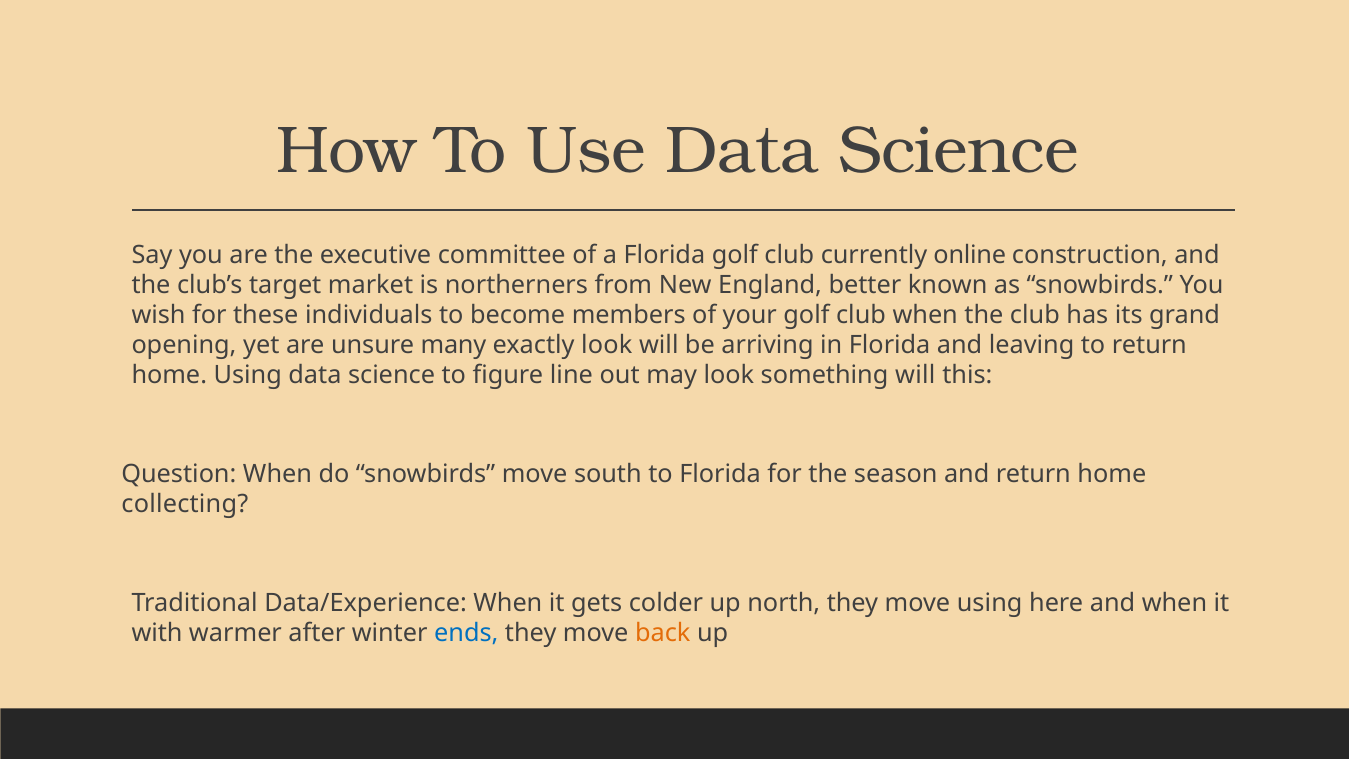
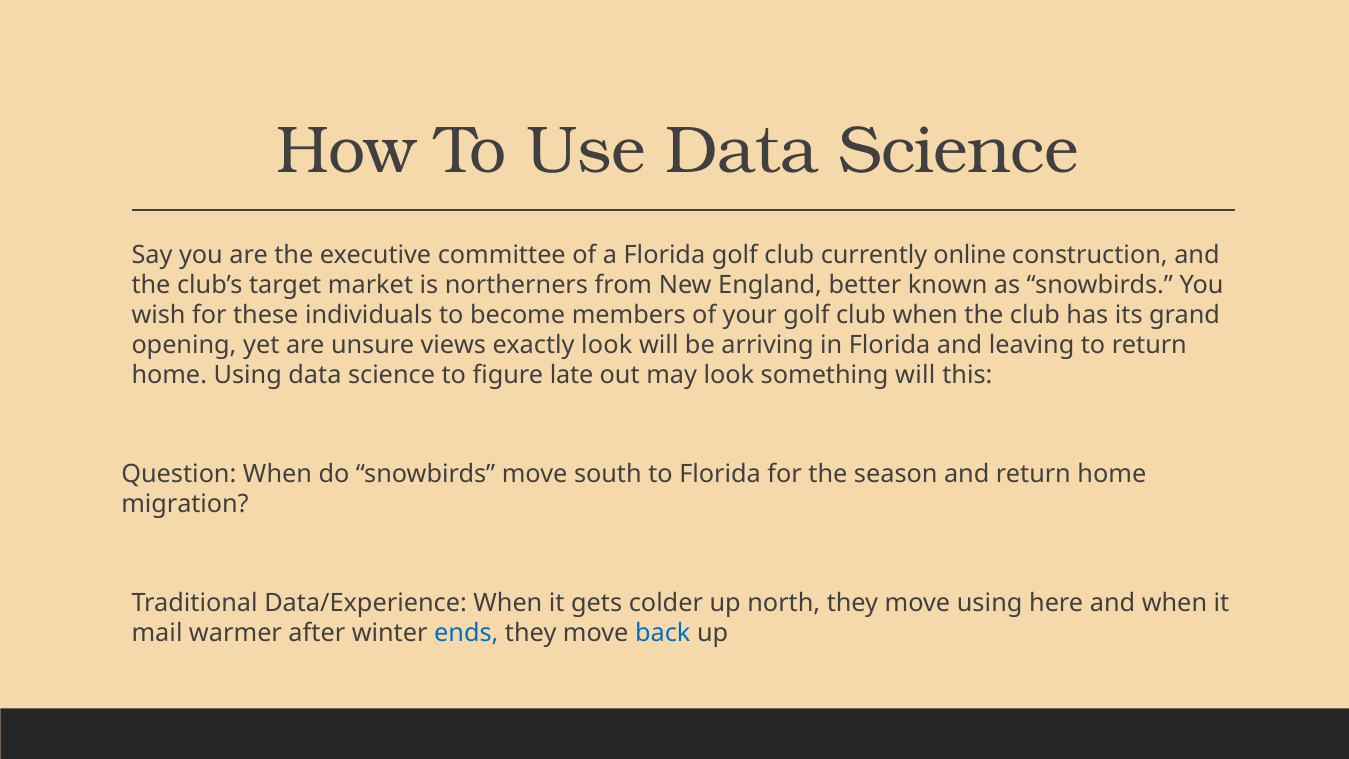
many: many -> views
line: line -> late
collecting: collecting -> migration
with: with -> mail
back colour: orange -> blue
